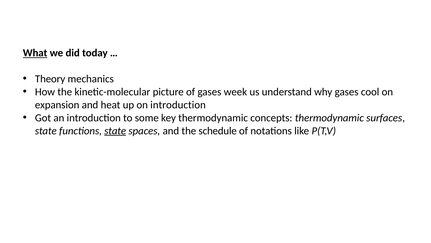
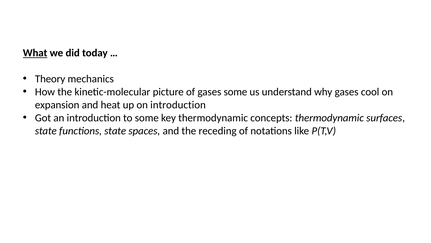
gases week: week -> some
state at (115, 131) underline: present -> none
schedule: schedule -> receding
